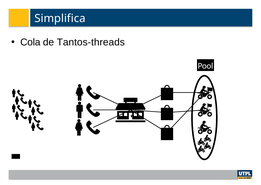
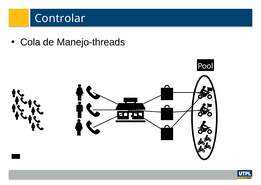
Simplifica: Simplifica -> Controlar
Tantos-threads: Tantos-threads -> Manejo-threads
